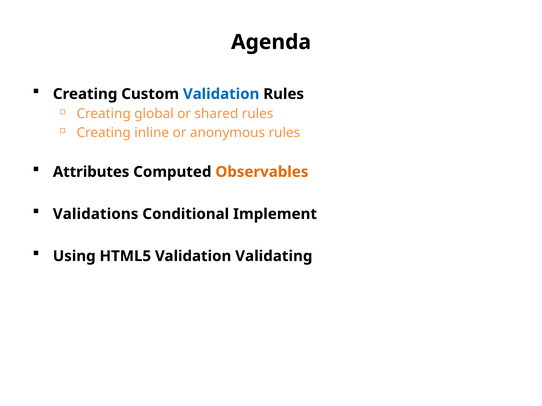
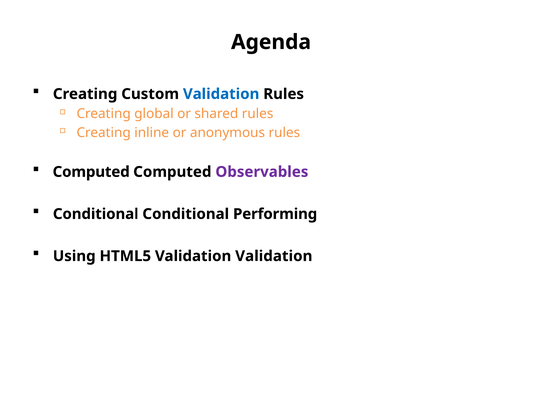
Attributes at (91, 172): Attributes -> Computed
Observables colour: orange -> purple
Validations at (96, 214): Validations -> Conditional
Implement: Implement -> Performing
Validation Validating: Validating -> Validation
